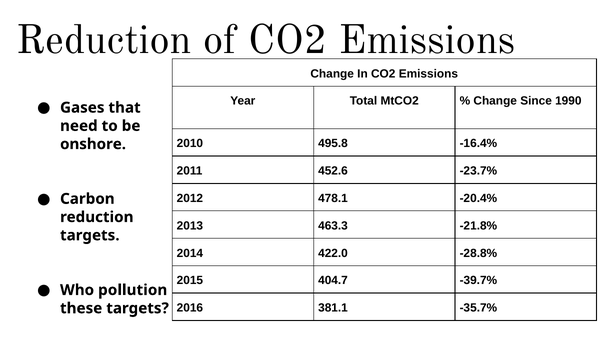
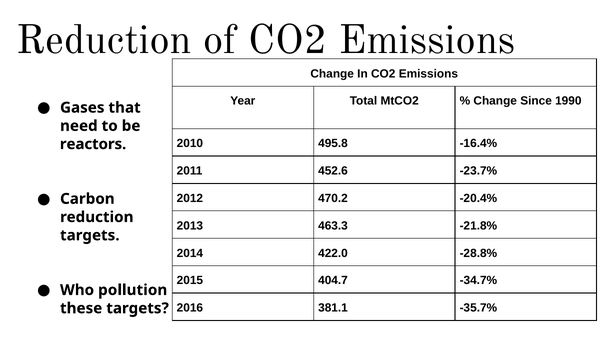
onshore: onshore -> reactors
478.1: 478.1 -> 470.2
-39.7%: -39.7% -> -34.7%
